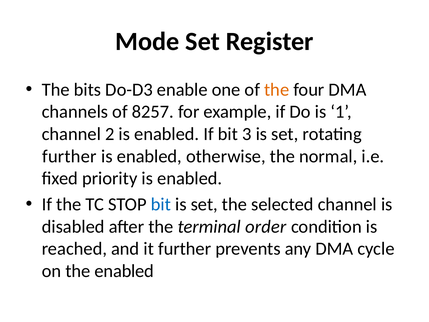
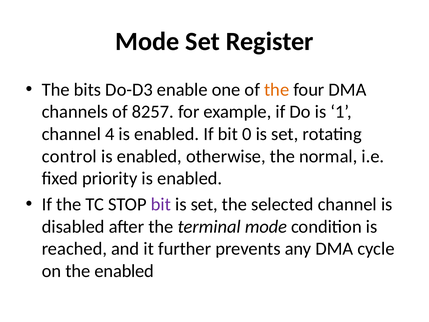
2: 2 -> 4
3: 3 -> 0
further at (69, 156): further -> control
bit at (161, 204) colour: blue -> purple
terminal order: order -> mode
